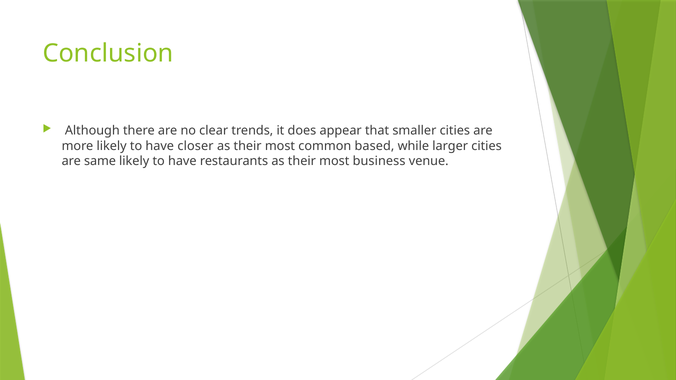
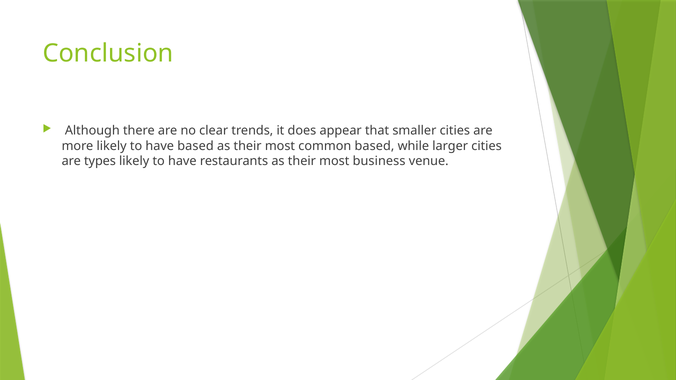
have closer: closer -> based
same: same -> types
